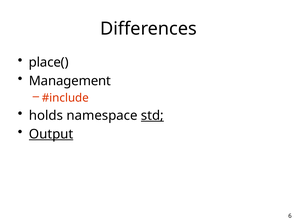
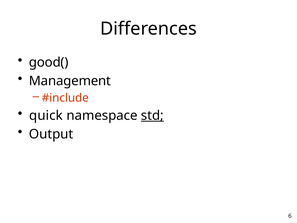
place(: place( -> good(
holds: holds -> quick
Output underline: present -> none
